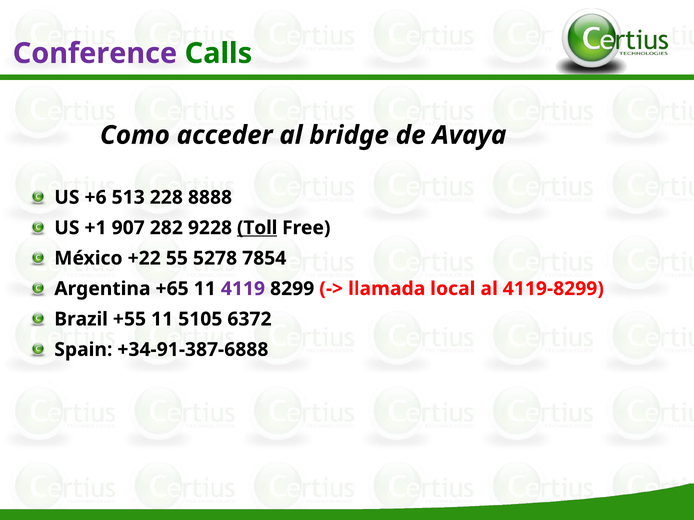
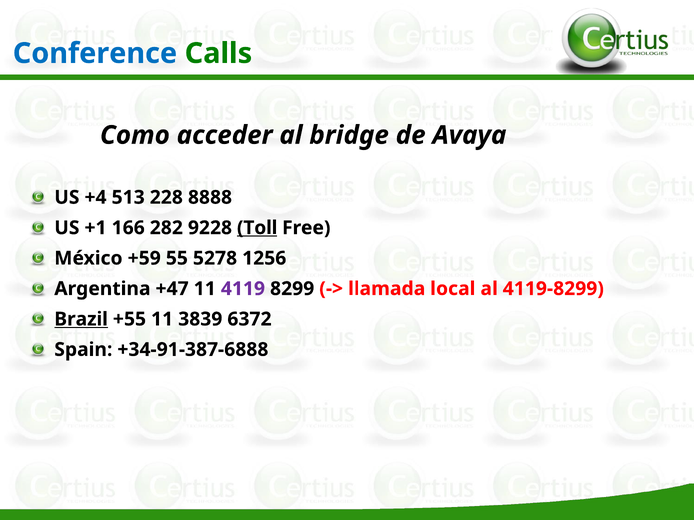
Conference colour: purple -> blue
+6: +6 -> +4
907: 907 -> 166
+22: +22 -> +59
7854: 7854 -> 1256
+65: +65 -> +47
Brazil underline: none -> present
5105: 5105 -> 3839
